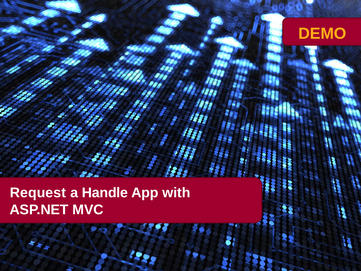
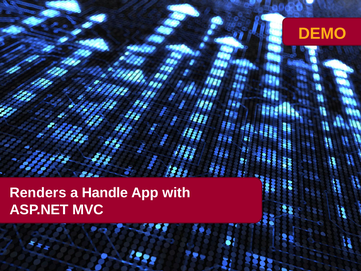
Request: Request -> Renders
